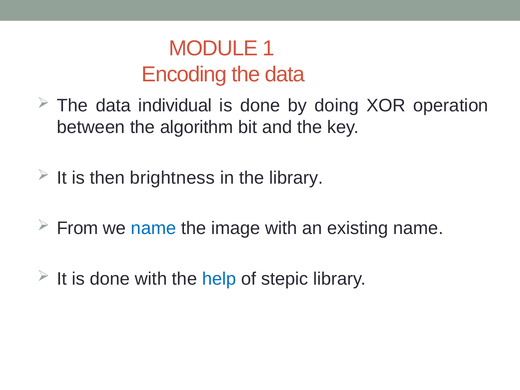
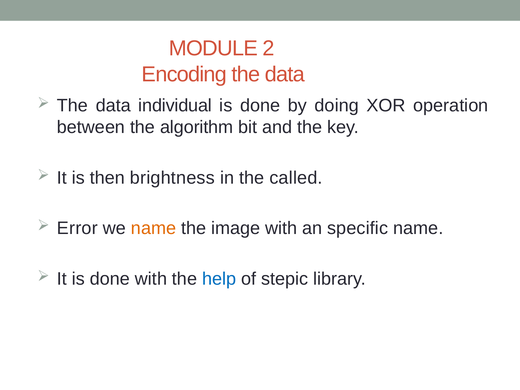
1: 1 -> 2
the library: library -> called
From: From -> Error
name at (154, 228) colour: blue -> orange
existing: existing -> specific
